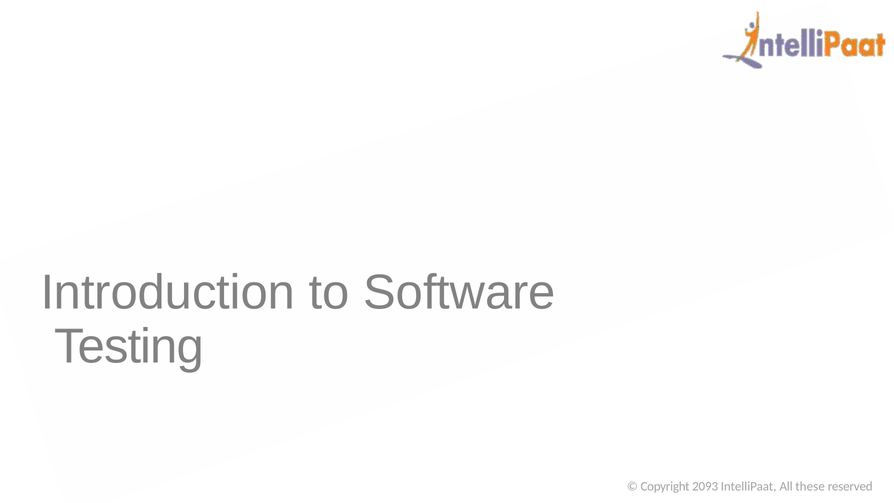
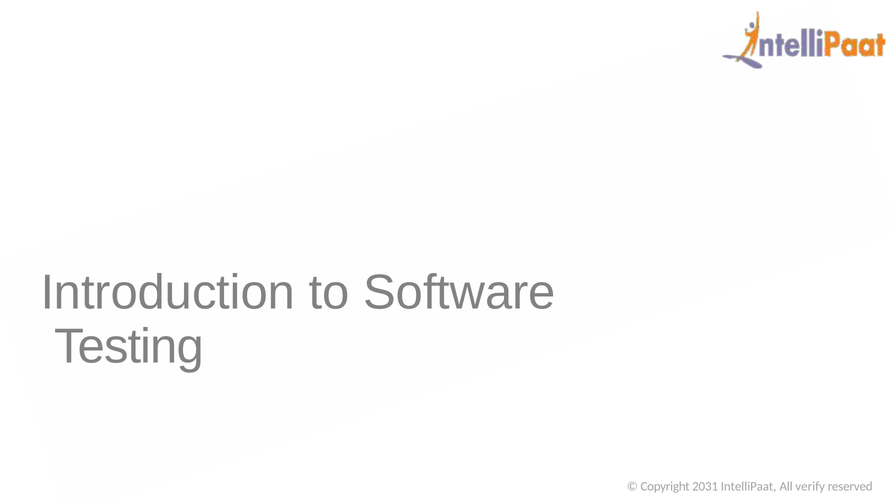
2093: 2093 -> 2031
these: these -> verify
